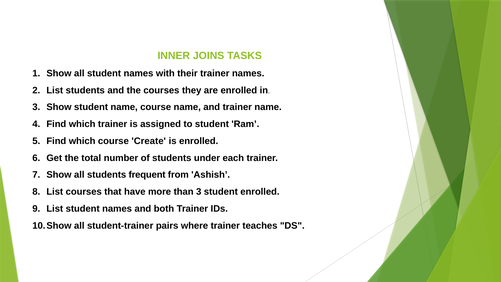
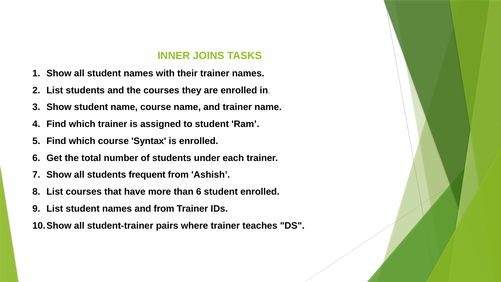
Create: Create -> Syntax
than 3: 3 -> 6
and both: both -> from
